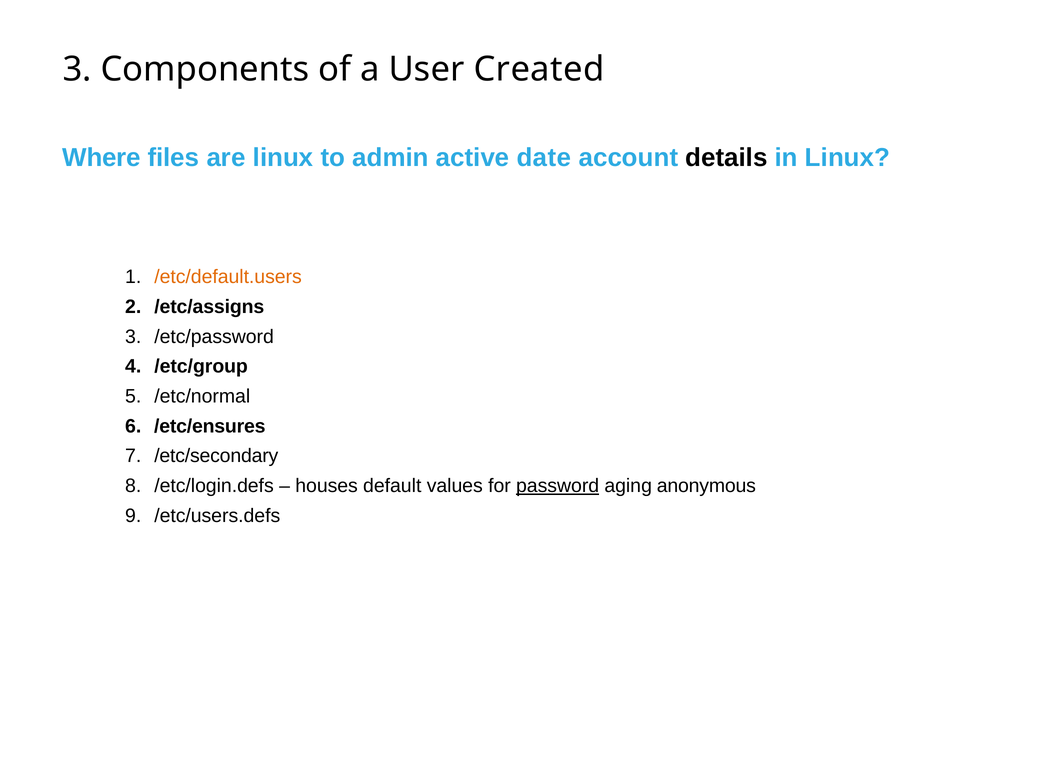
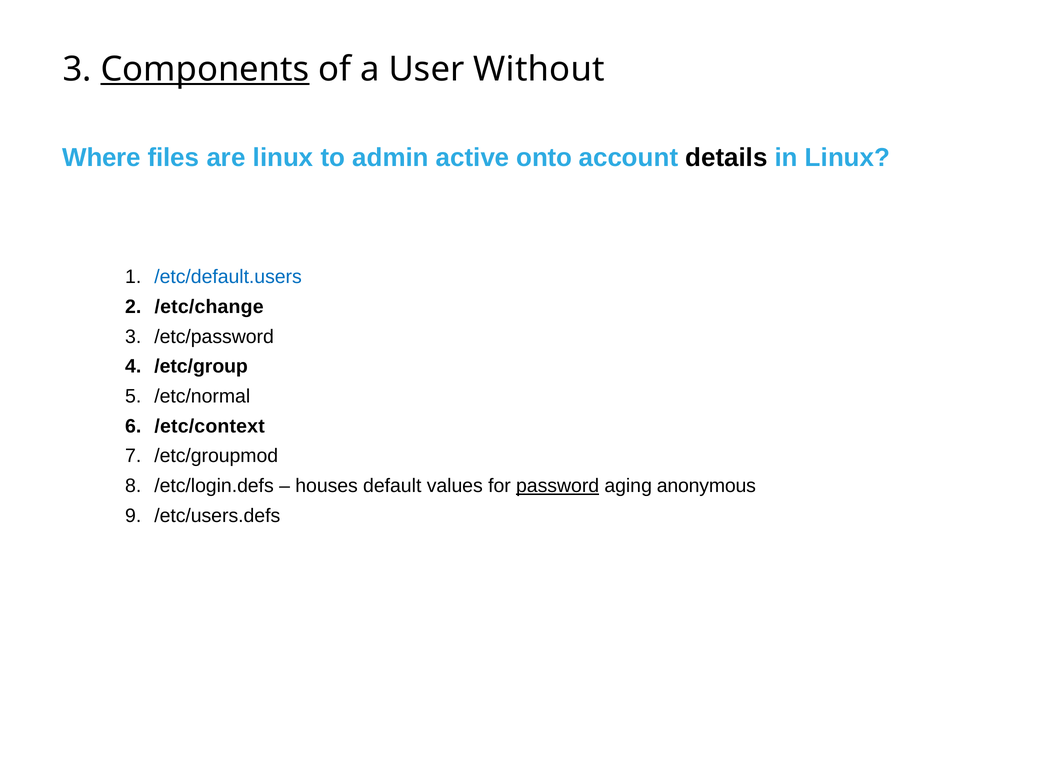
Components underline: none -> present
Created: Created -> Without
date: date -> onto
/etc/default.users colour: orange -> blue
/etc/assigns: /etc/assigns -> /etc/change
/etc/ensures: /etc/ensures -> /etc/context
/etc/secondary: /etc/secondary -> /etc/groupmod
